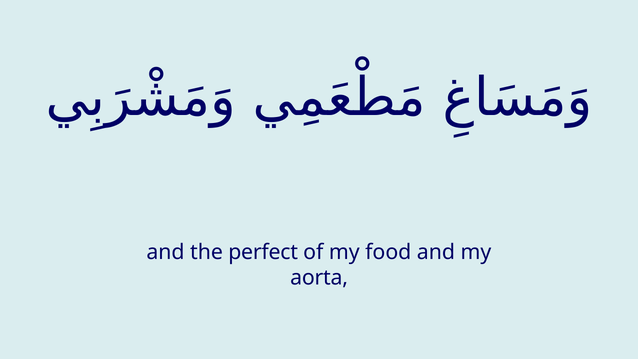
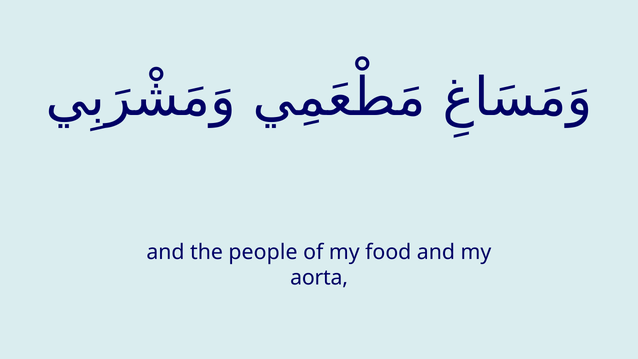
perfect: perfect -> people
